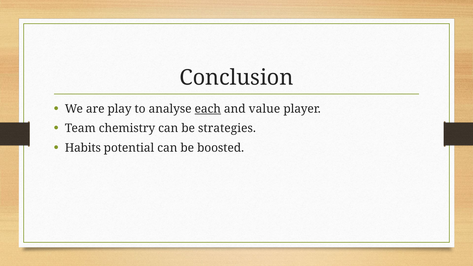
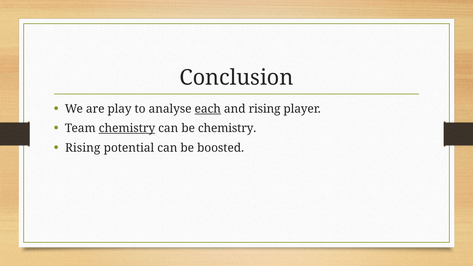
and value: value -> rising
chemistry at (127, 128) underline: none -> present
be strategies: strategies -> chemistry
Habits at (83, 148): Habits -> Rising
